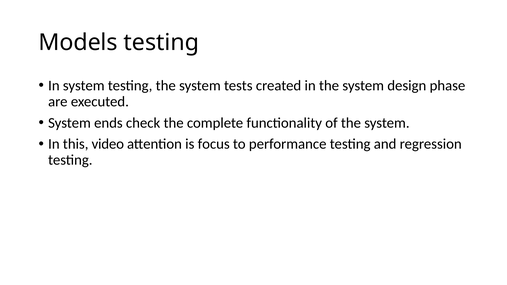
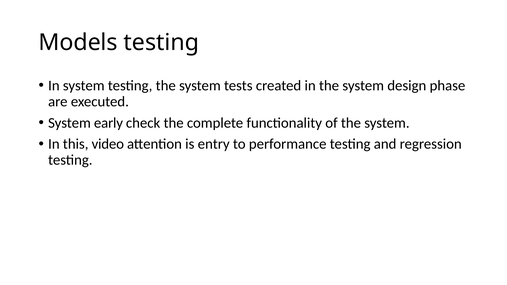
ends: ends -> early
focus: focus -> entry
